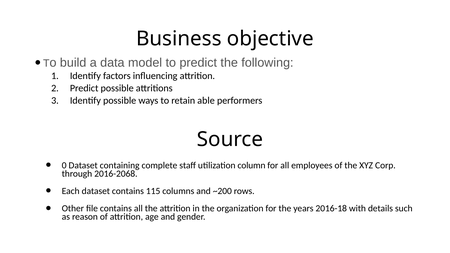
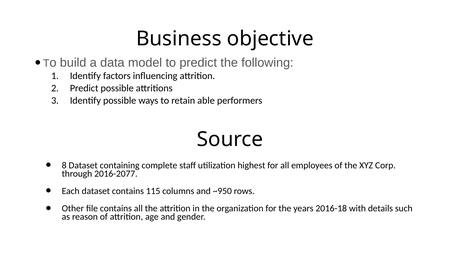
0: 0 -> 8
column: column -> highest
2016-2068: 2016-2068 -> 2016-2077
~200: ~200 -> ~950
